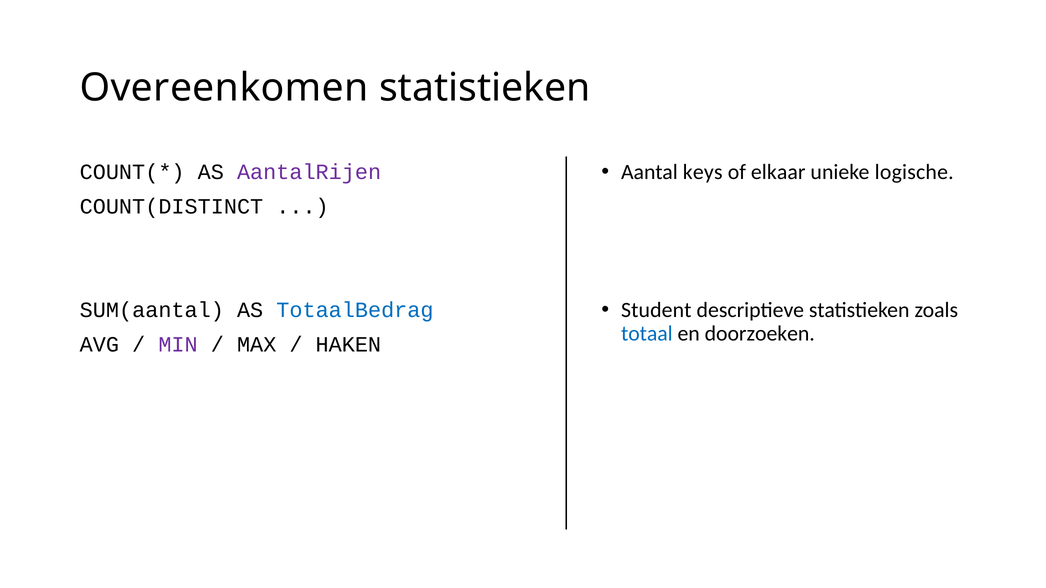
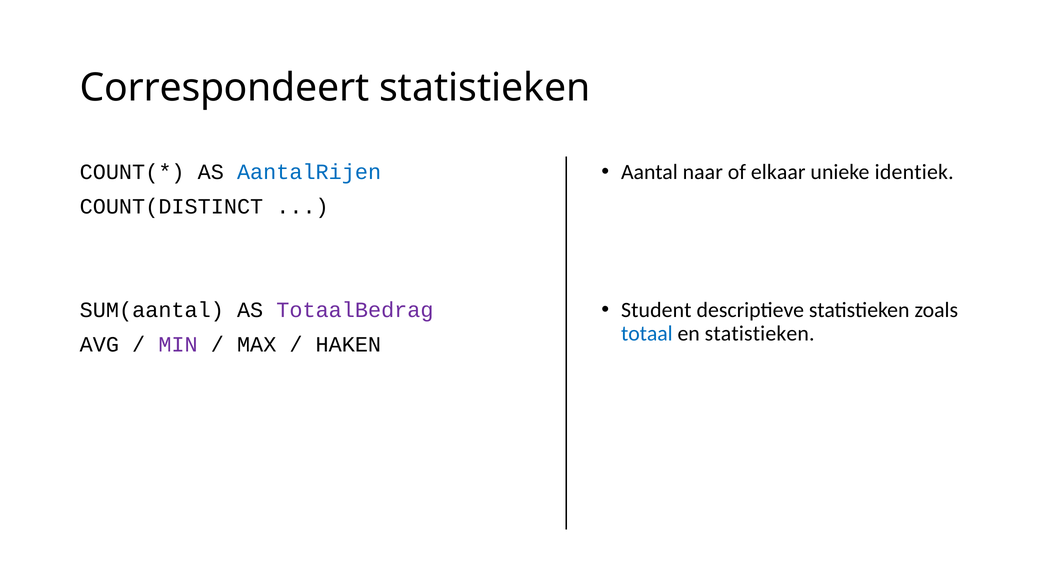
Overeenkomen: Overeenkomen -> Correspondeert
keys: keys -> naar
logische: logische -> identiek
AantalRijen colour: purple -> blue
TotaalBedrag colour: blue -> purple
en doorzoeken: doorzoeken -> statistieken
